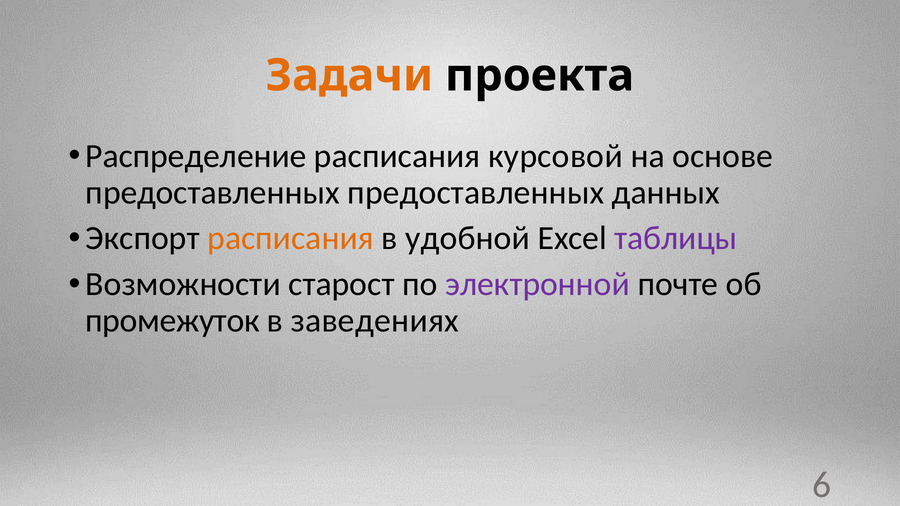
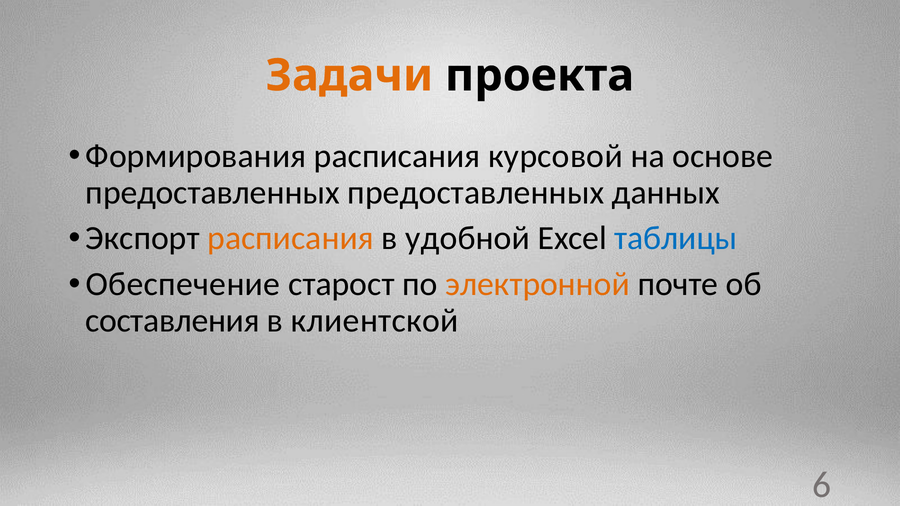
Распределение: Распределение -> Формирования
таблицы colour: purple -> blue
Возможности: Возможности -> Обеспечение
электронной colour: purple -> orange
промежуток: промежуток -> составления
заведениях: заведениях -> клиентской
